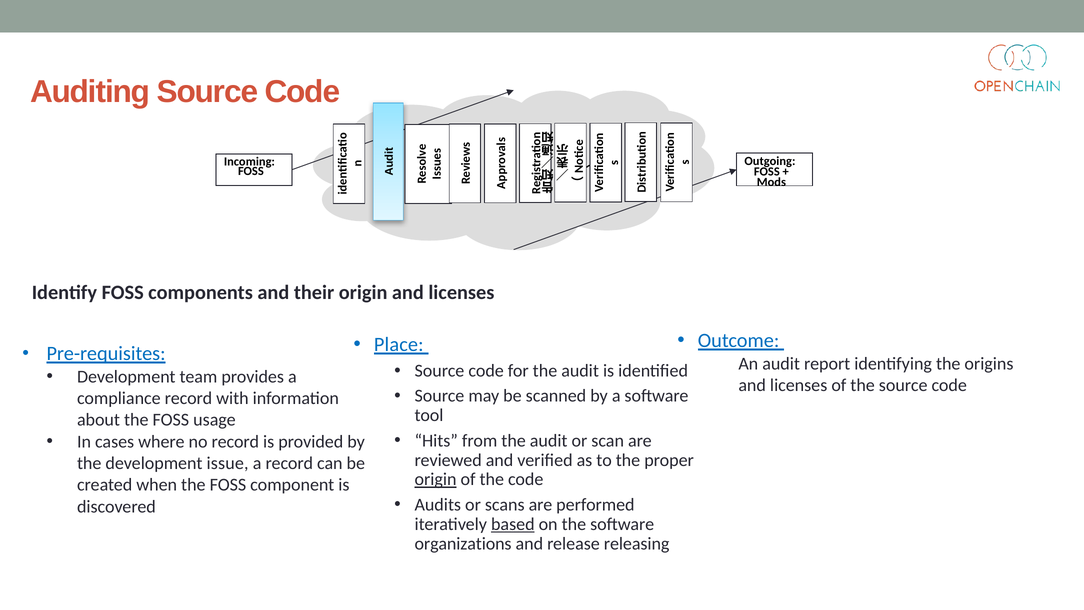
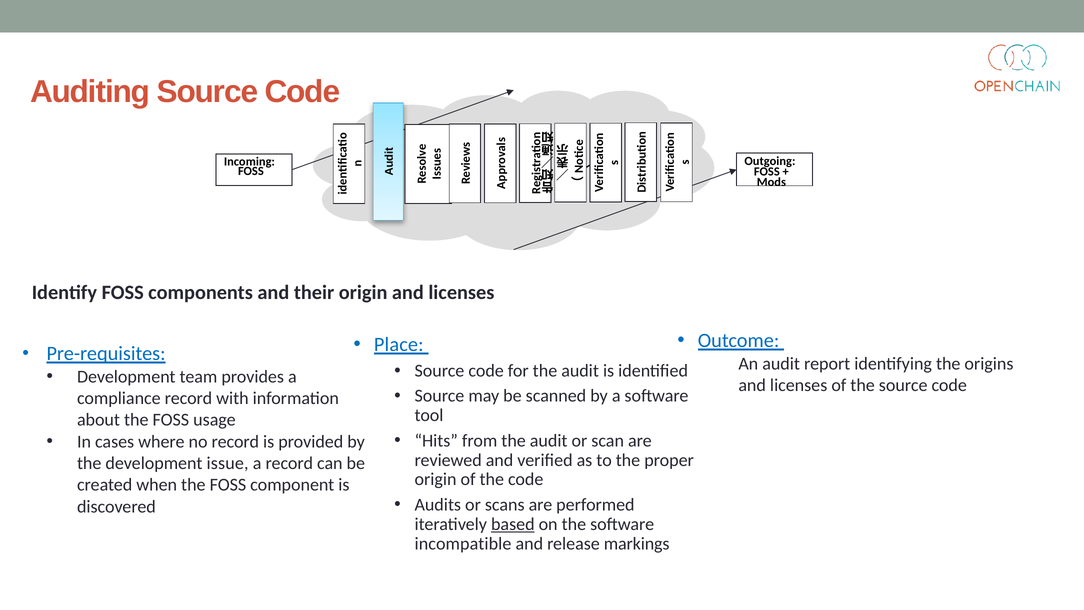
origin at (436, 479) underline: present -> none
organizations: organizations -> incompatible
releasing: releasing -> markings
